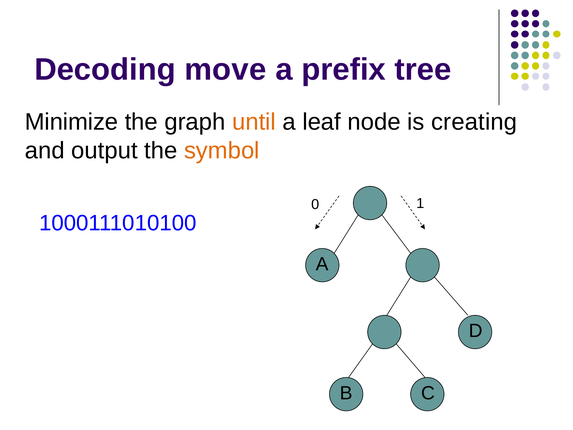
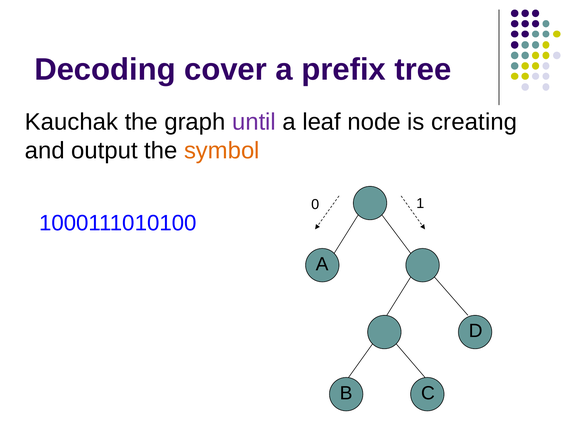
move: move -> cover
Minimize: Minimize -> Kauchak
until colour: orange -> purple
